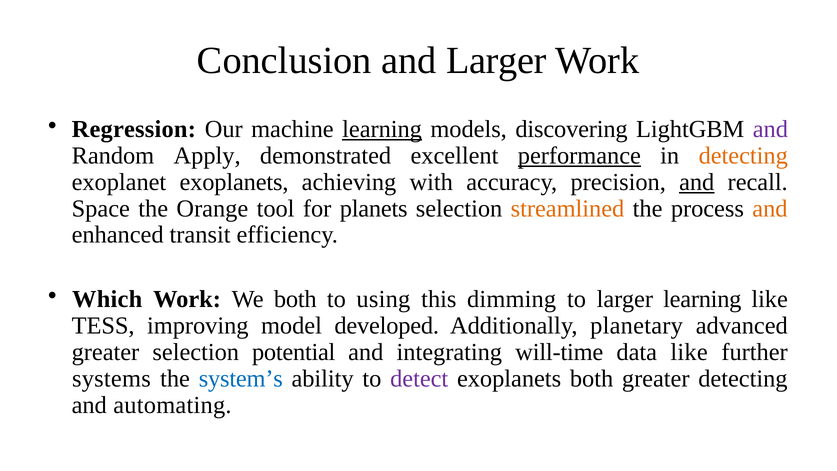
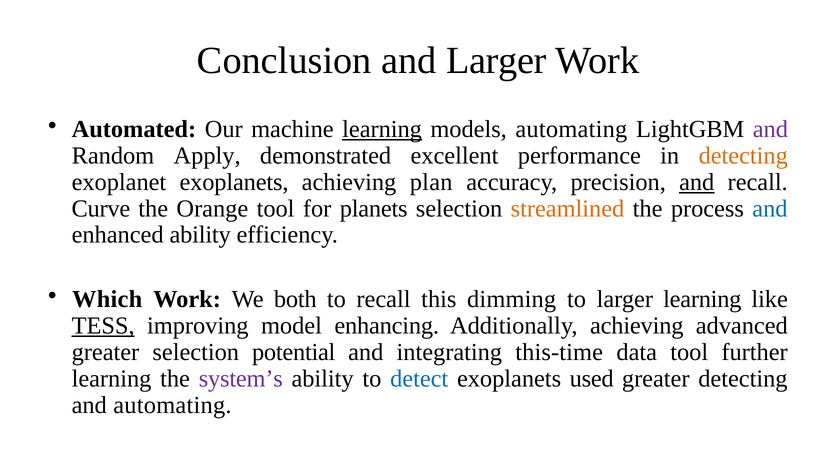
Regression: Regression -> Automated
models discovering: discovering -> automating
performance underline: present -> none
with: with -> plan
Space: Space -> Curve
and at (770, 208) colour: orange -> blue
enhanced transit: transit -> ability
to using: using -> recall
TESS underline: none -> present
developed: developed -> enhancing
Additionally planetary: planetary -> achieving
will-time: will-time -> this-time
data like: like -> tool
systems at (111, 378): systems -> learning
system’s colour: blue -> purple
detect colour: purple -> blue
exoplanets both: both -> used
